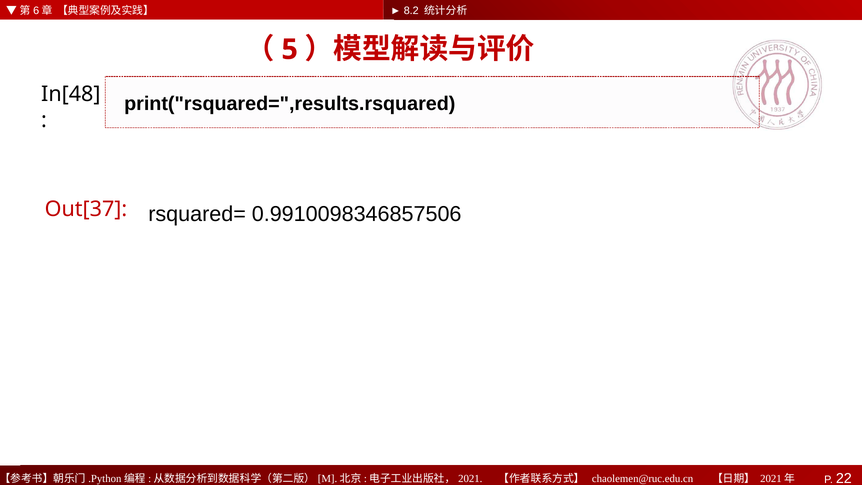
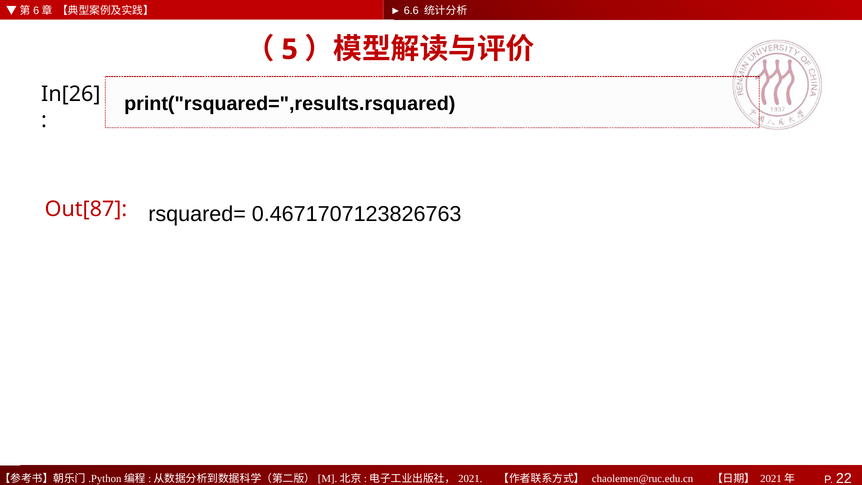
8.2: 8.2 -> 6.6
In[48: In[48 -> In[26
Out[37: Out[37 -> Out[87
0.9910098346857506: 0.9910098346857506 -> 0.4671707123826763
